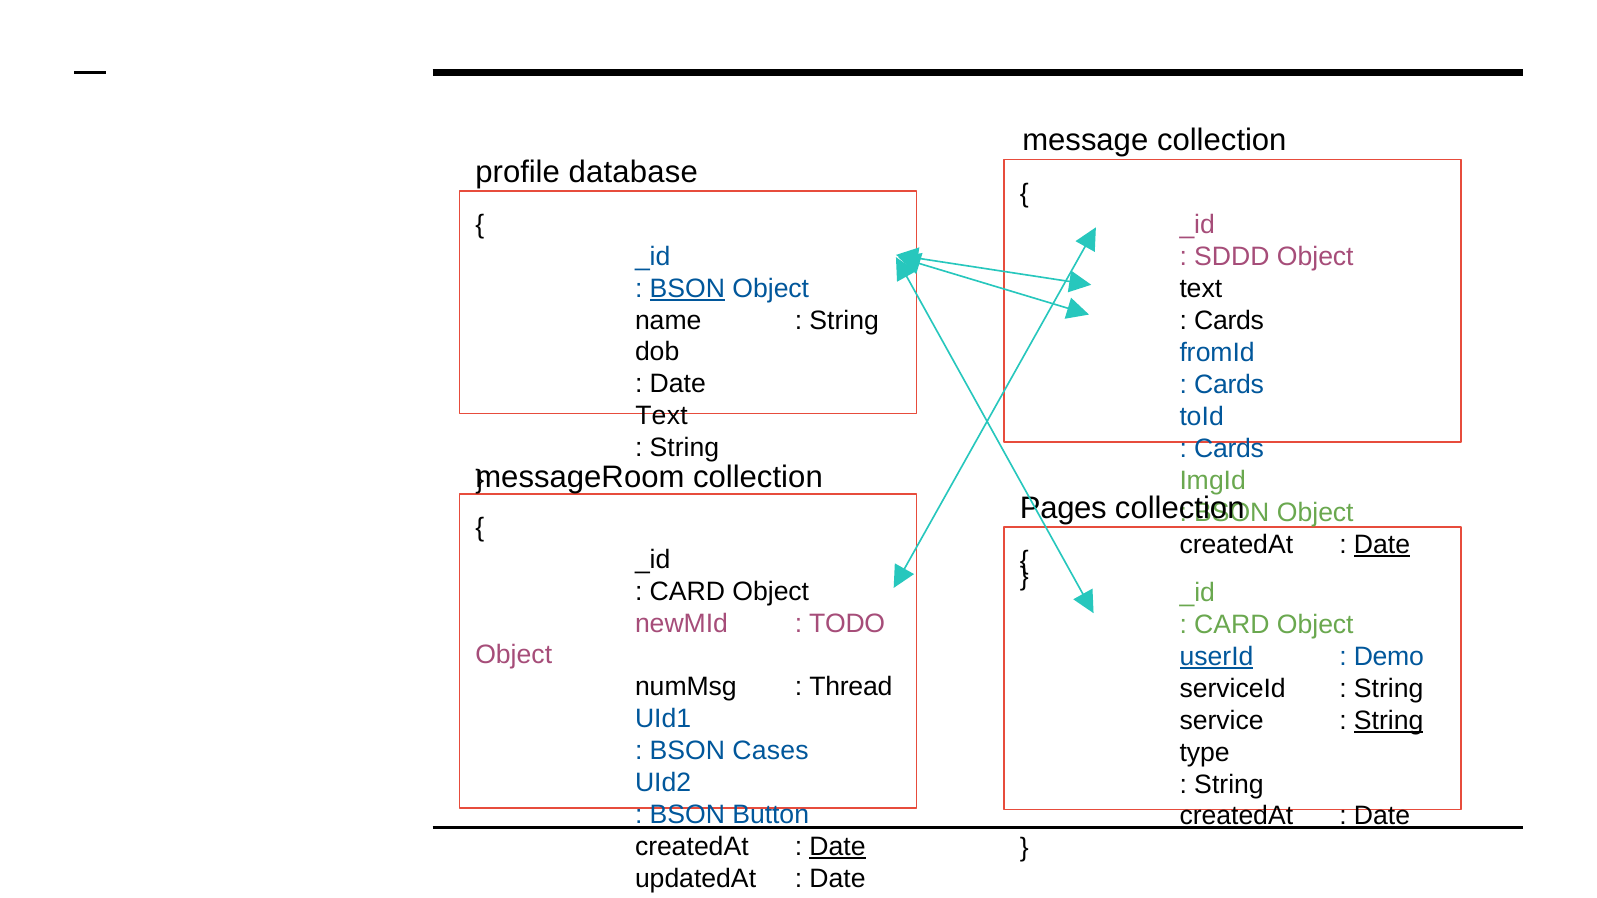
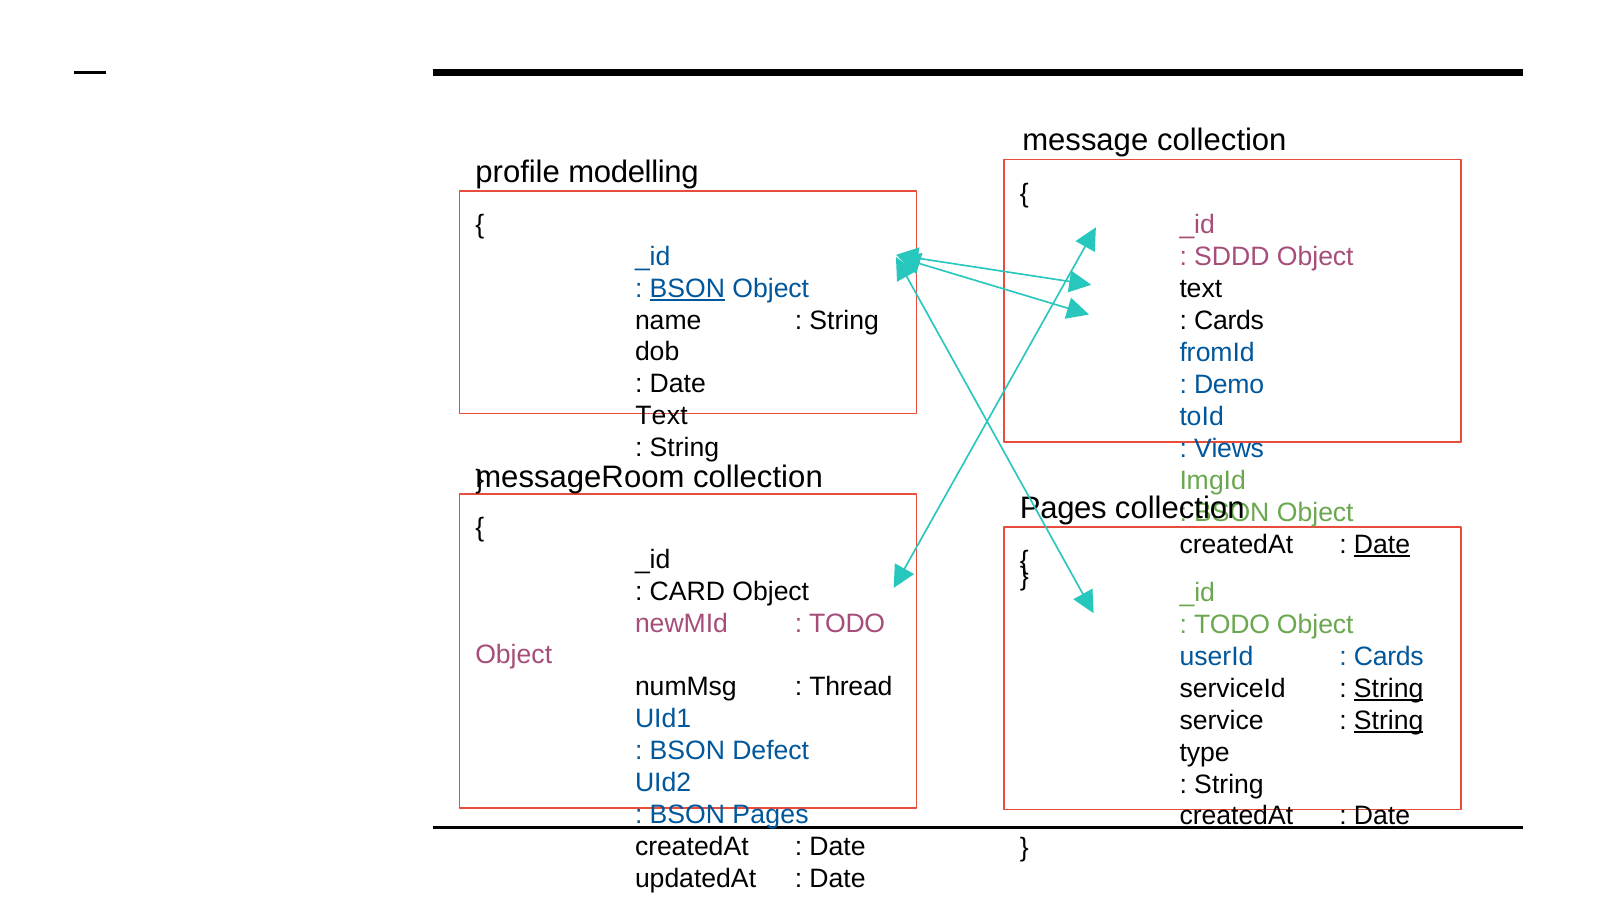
database: database -> modelling
Cards at (1229, 385): Cards -> Demo
Cards at (1229, 449): Cards -> Views
CARD at (1232, 625): CARD -> TODO
userId underline: present -> none
Demo at (1389, 657): Demo -> Cards
String at (1389, 689) underline: none -> present
Cases: Cases -> Defect
BSON Button: Button -> Pages
Date at (837, 847) underline: present -> none
